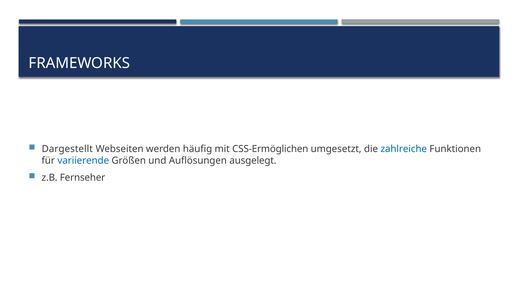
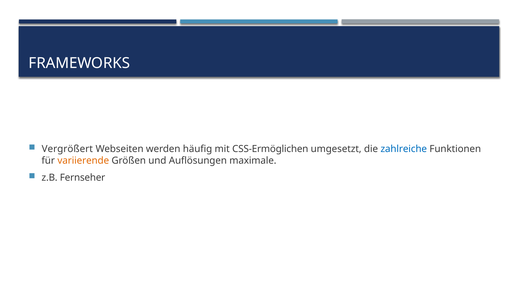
Dargestellt: Dargestellt -> Vergrößert
variierende colour: blue -> orange
ausgelegt: ausgelegt -> maximale
